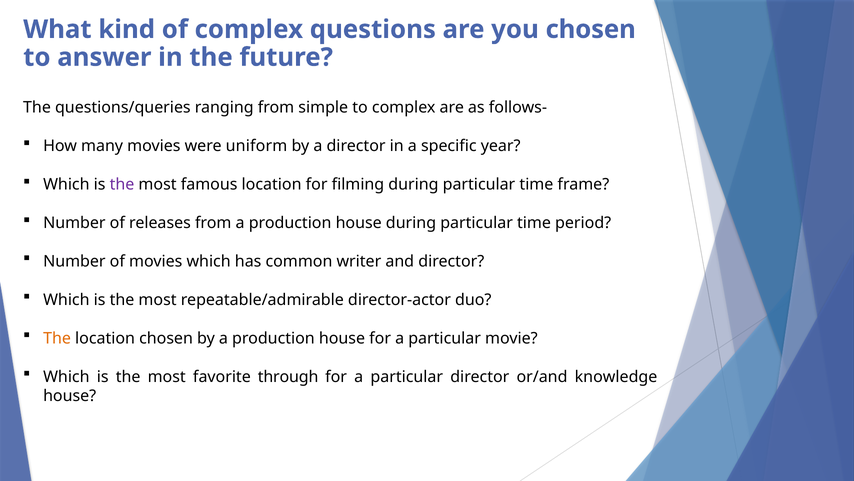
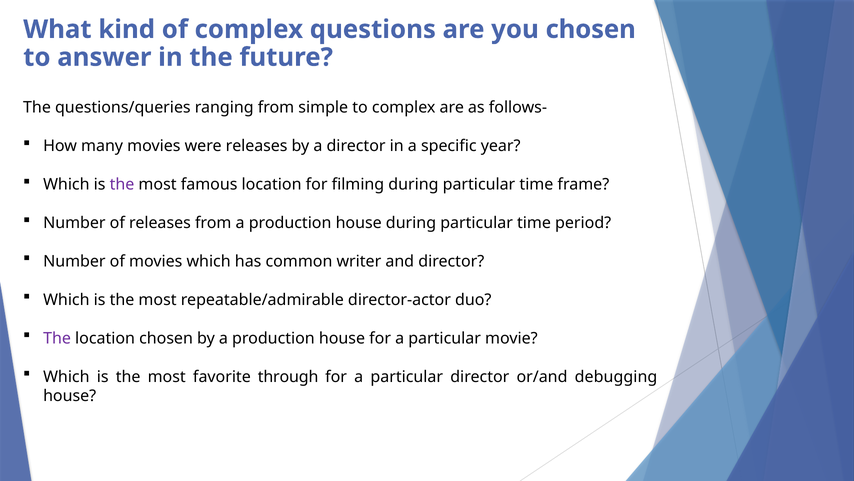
were uniform: uniform -> releases
The at (57, 338) colour: orange -> purple
knowledge: knowledge -> debugging
